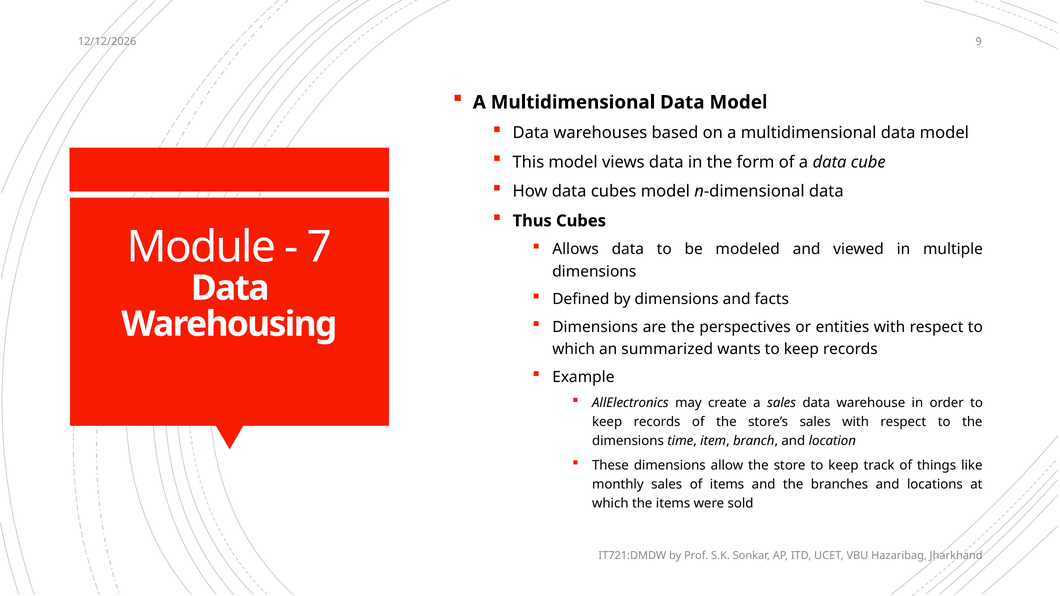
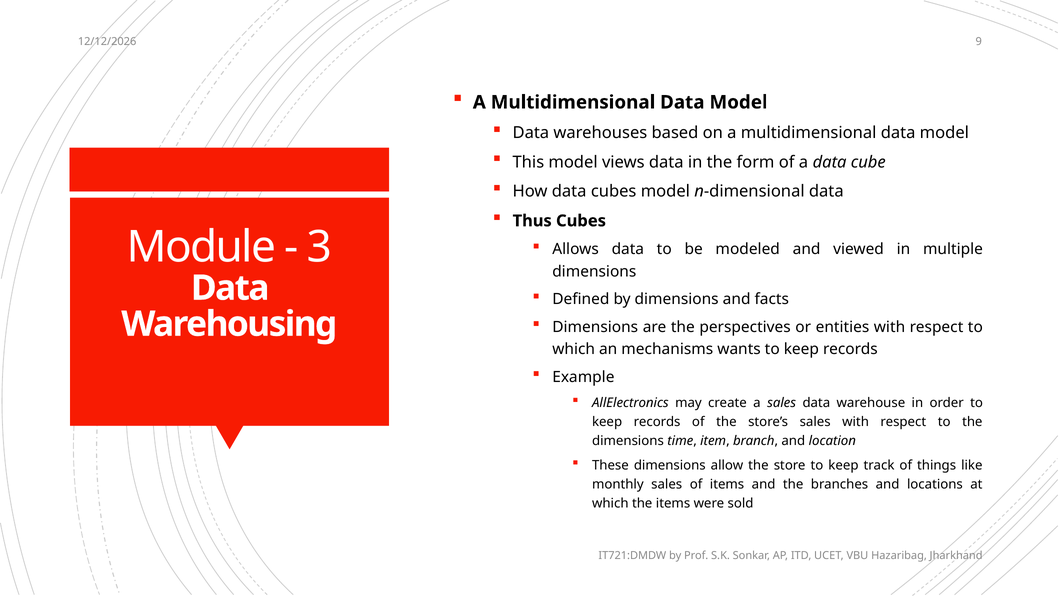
7: 7 -> 3
summarized: summarized -> mechanisms
